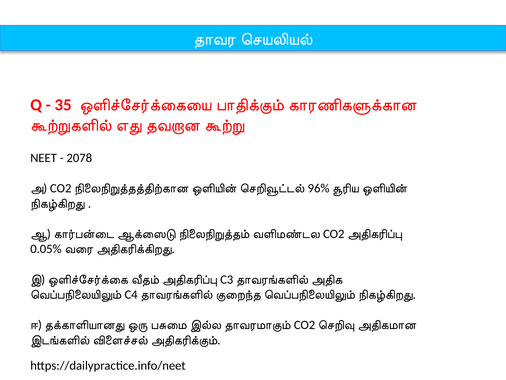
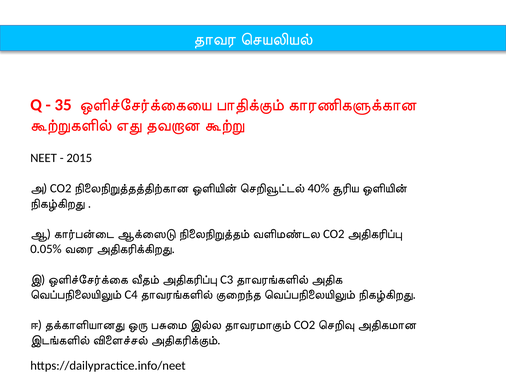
2078: 2078 -> 2015
96%: 96% -> 40%
